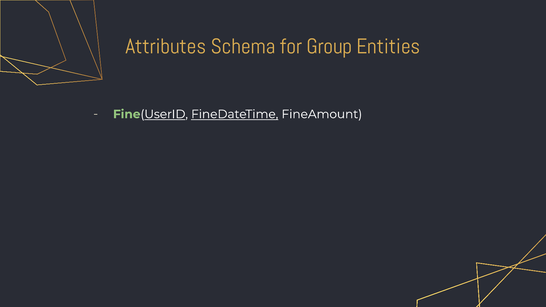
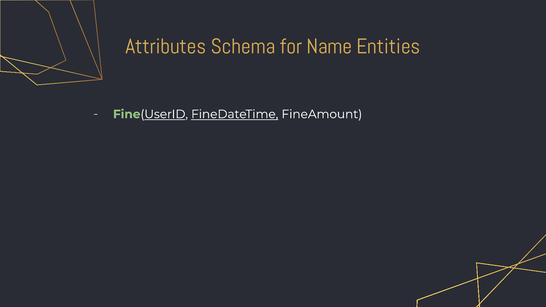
Group: Group -> Name
